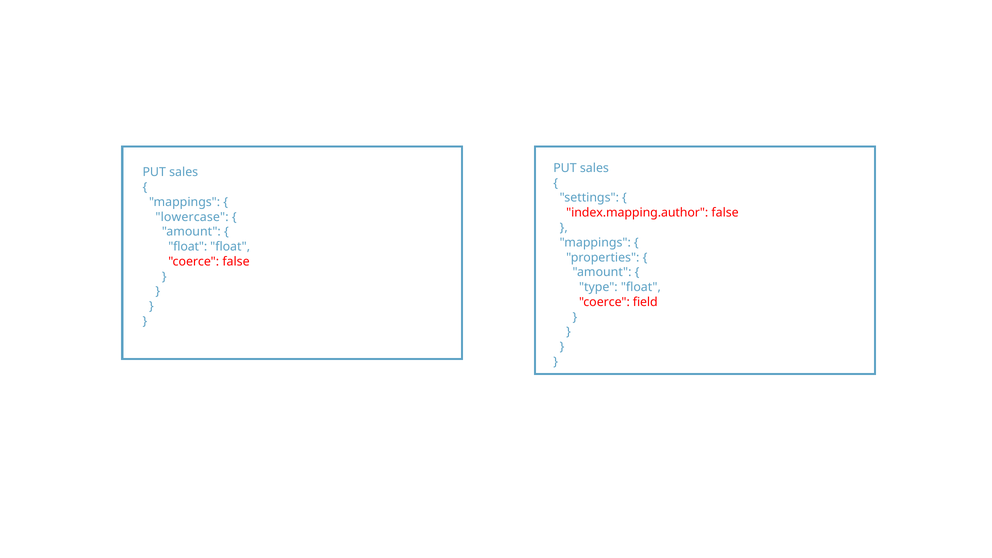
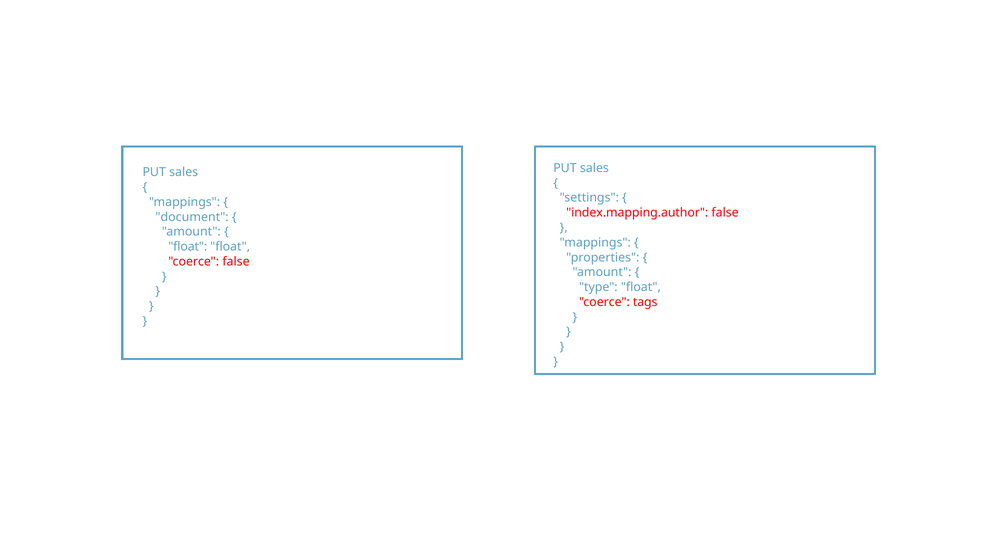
lowercase: lowercase -> document
field: field -> tags
